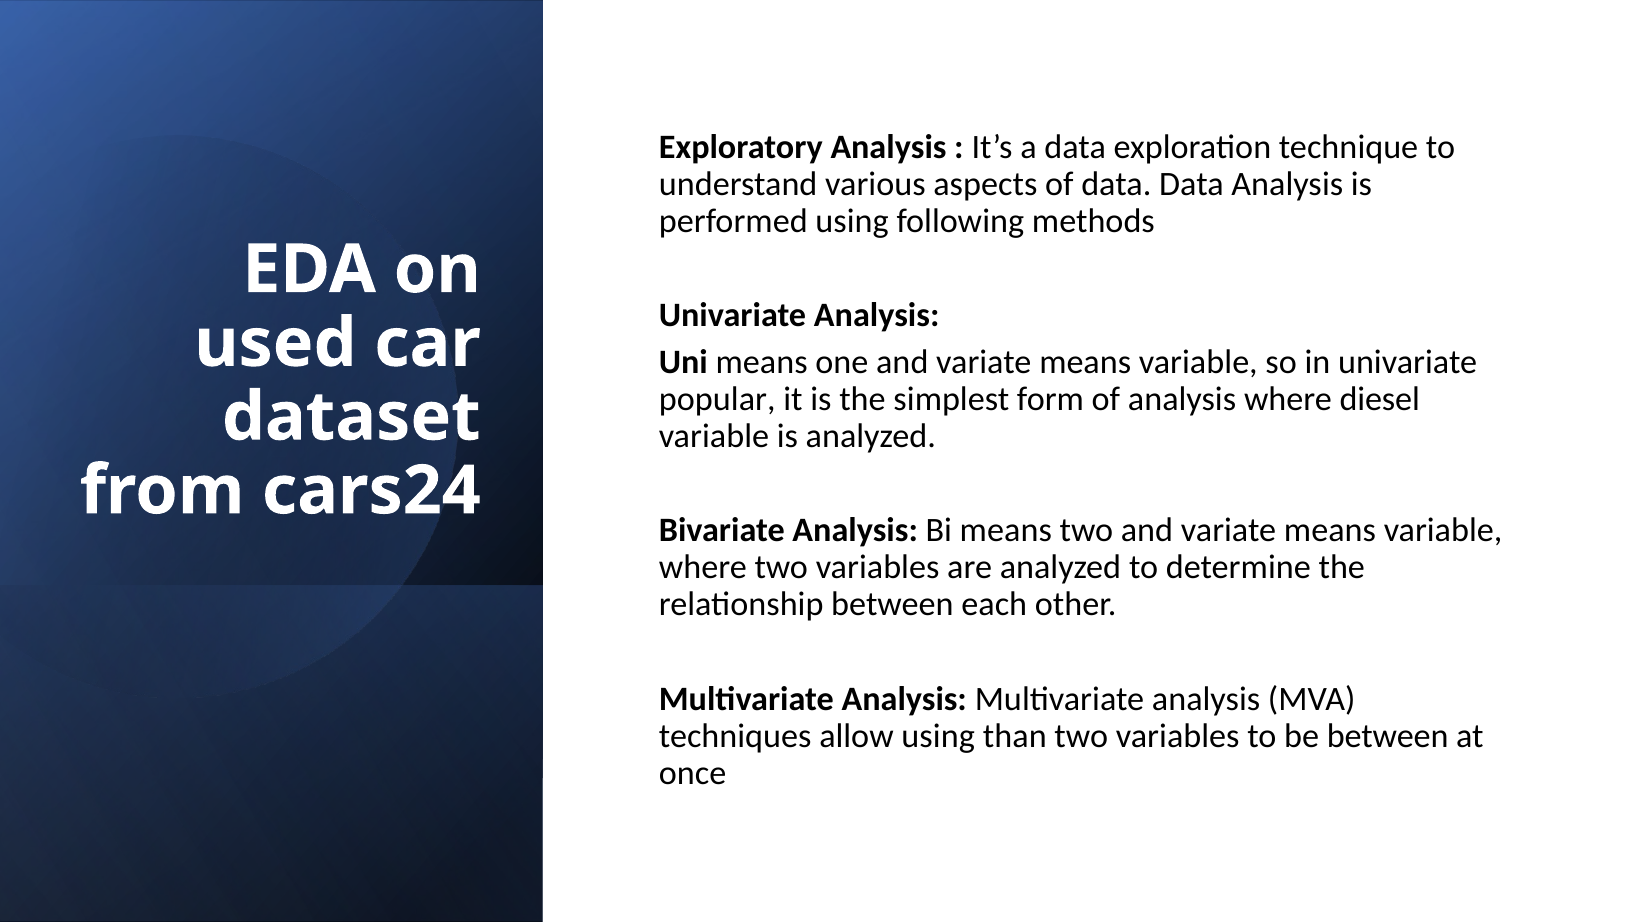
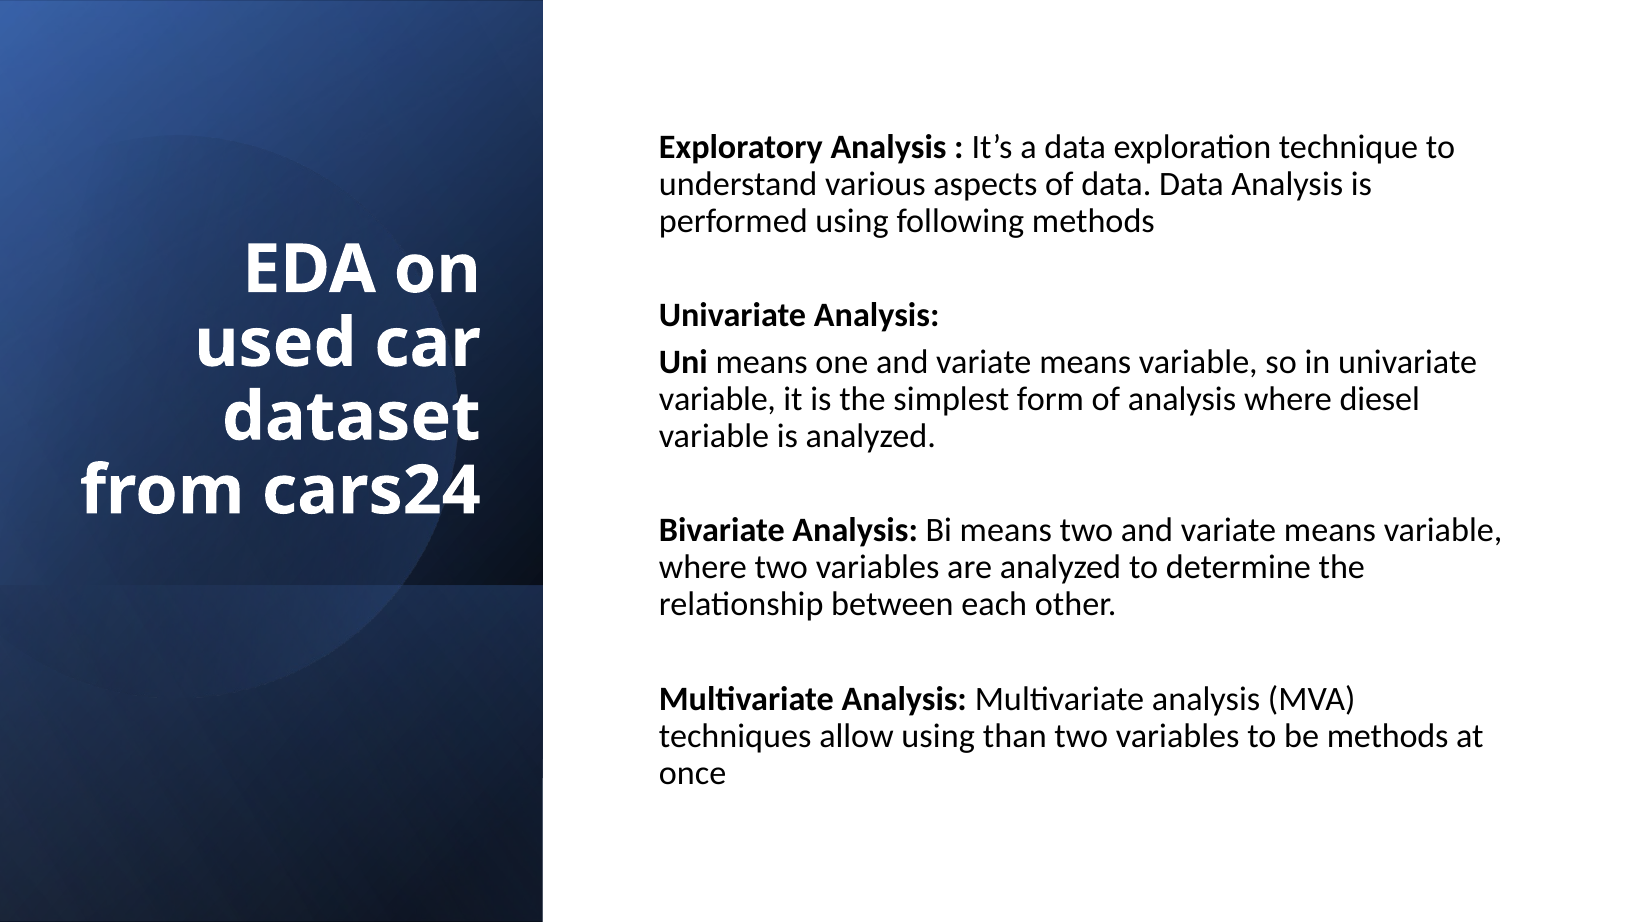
popular at (717, 399): popular -> variable
be between: between -> methods
